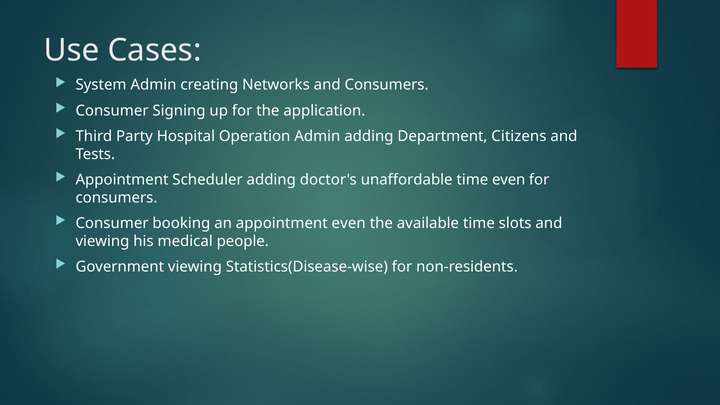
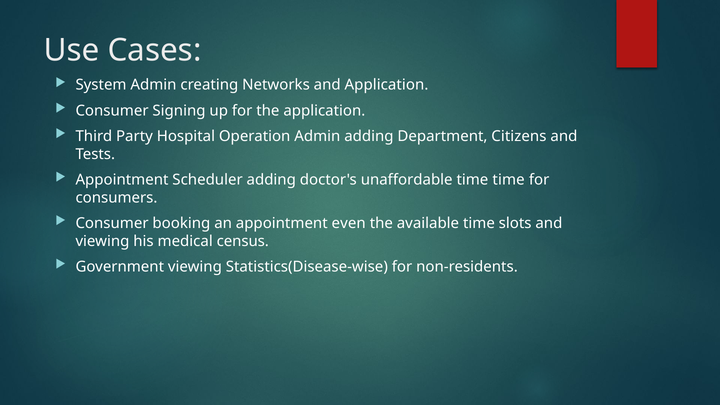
and Consumers: Consumers -> Application
time even: even -> time
people: people -> census
